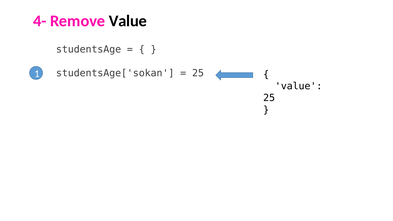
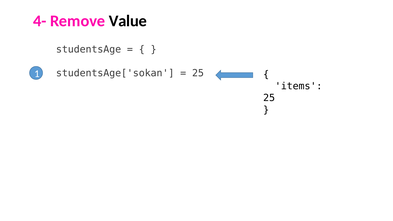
value at (299, 86): value -> items
